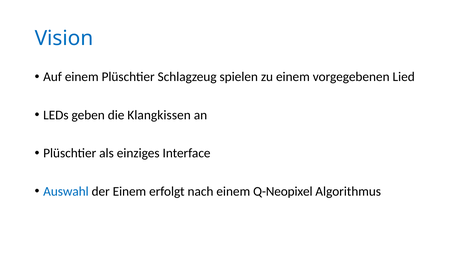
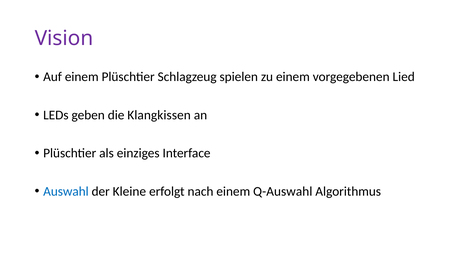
Vision colour: blue -> purple
der Einem: Einem -> Kleine
Q-Neopixel: Q-Neopixel -> Q-Auswahl
